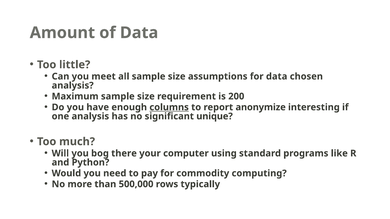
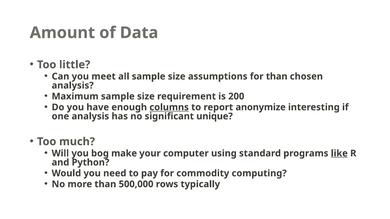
for data: data -> than
there: there -> make
like underline: none -> present
